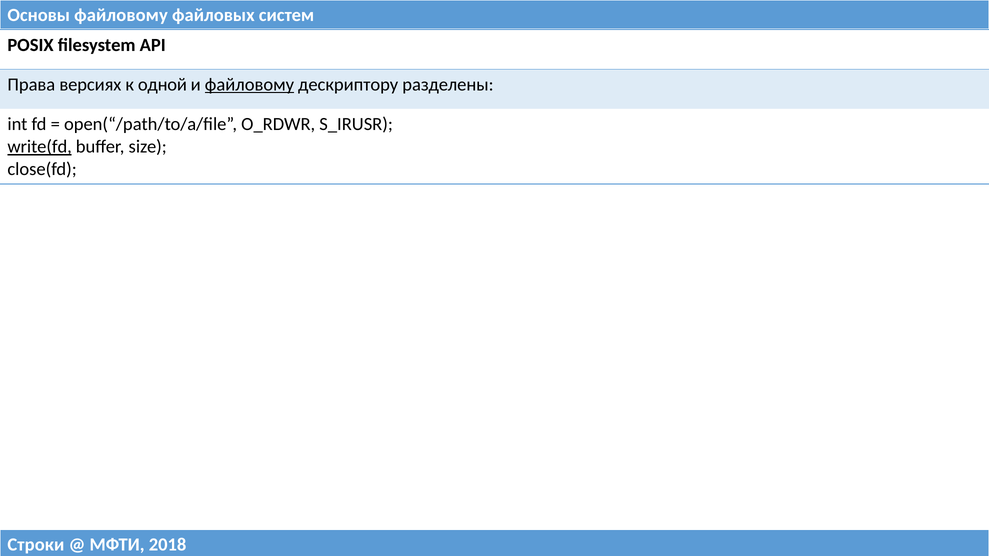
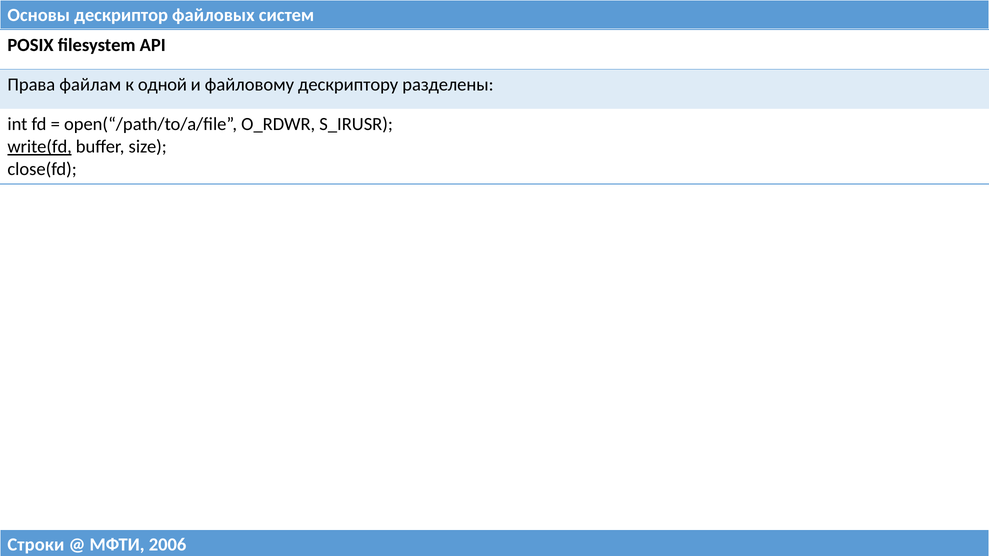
Основы файловому: файловому -> дескриптор
версиях: версиях -> файлам
файловому at (249, 85) underline: present -> none
2018: 2018 -> 2006
